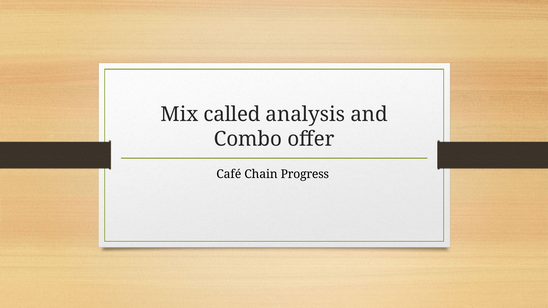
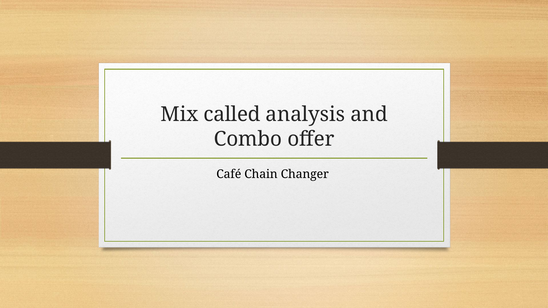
Progress: Progress -> Changer
